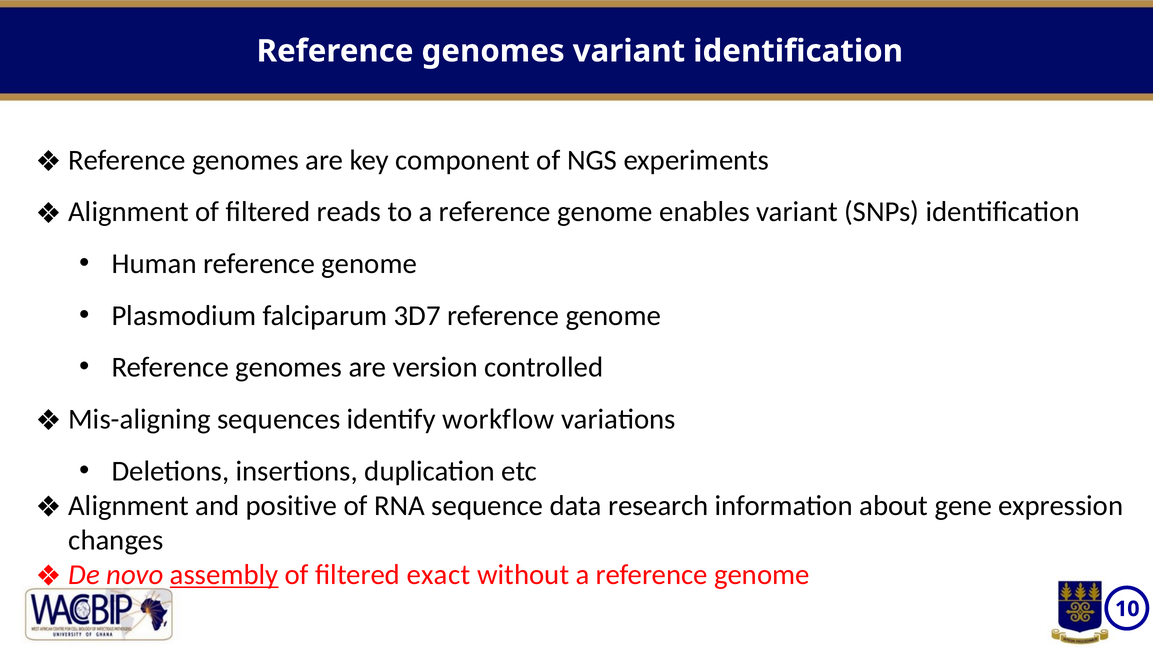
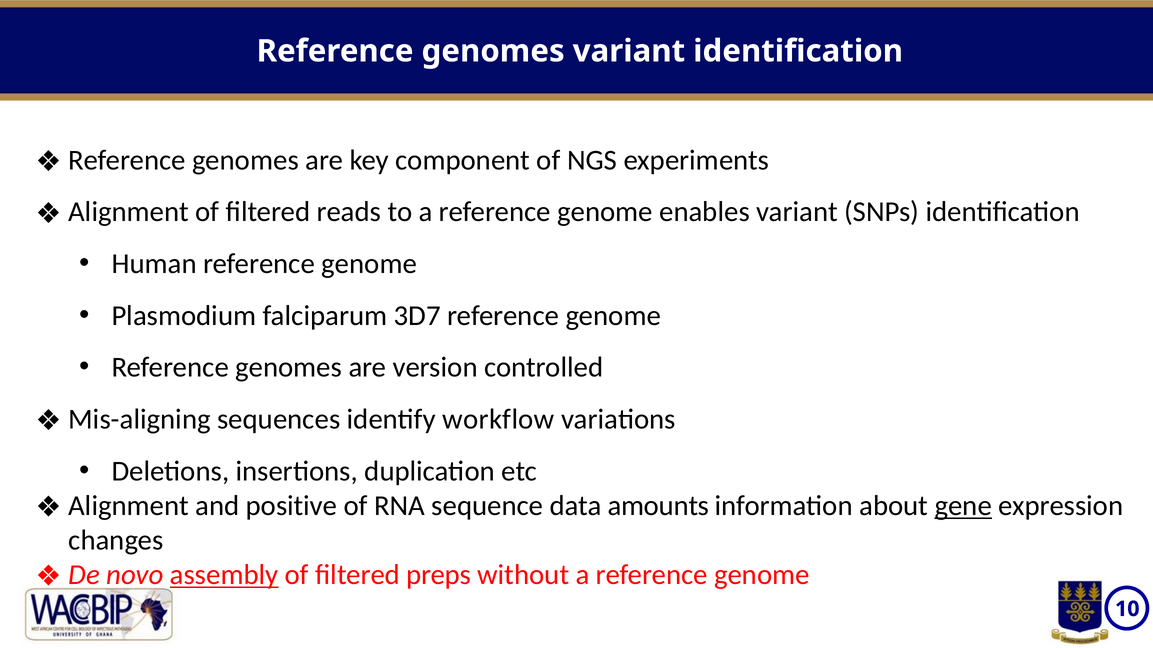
research: research -> amounts
gene underline: none -> present
exact: exact -> preps
